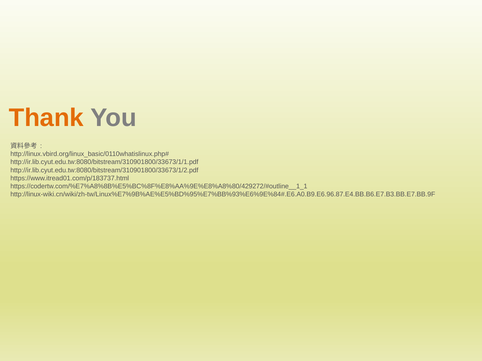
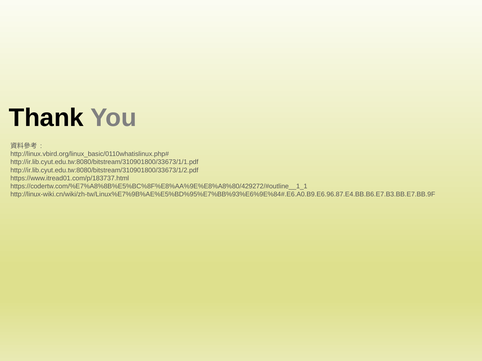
Thank colour: orange -> black
